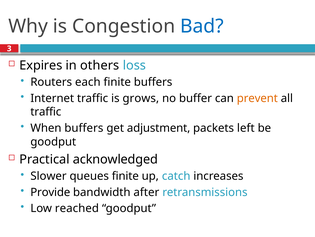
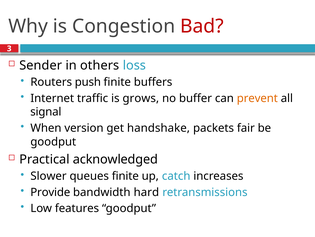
Bad colour: blue -> red
Expires: Expires -> Sender
each: each -> push
traffic at (46, 112): traffic -> signal
When buffers: buffers -> version
adjustment: adjustment -> handshake
left: left -> fair
after: after -> hard
reached: reached -> features
